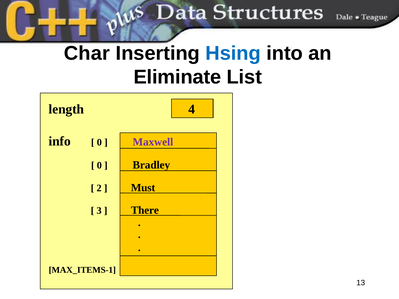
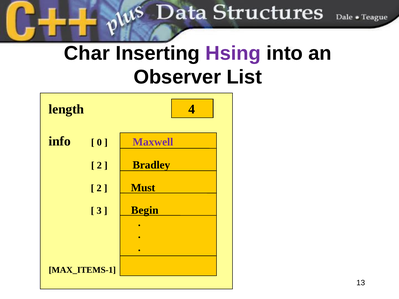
Hsing colour: blue -> purple
Eliminate: Eliminate -> Observer
0 at (99, 165): 0 -> 2
There: There -> Begin
